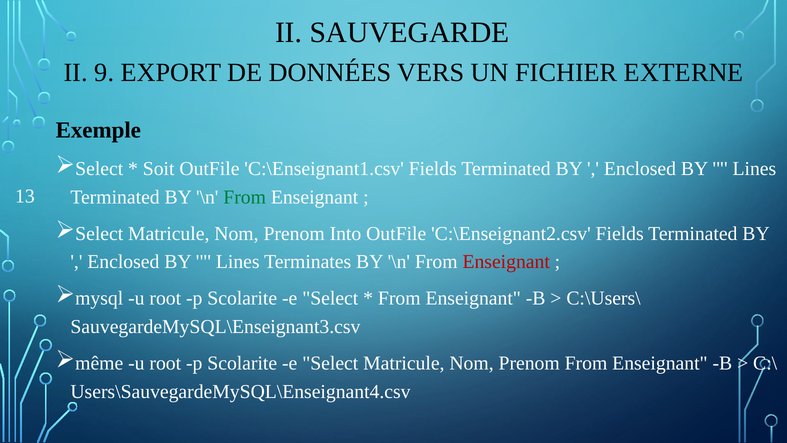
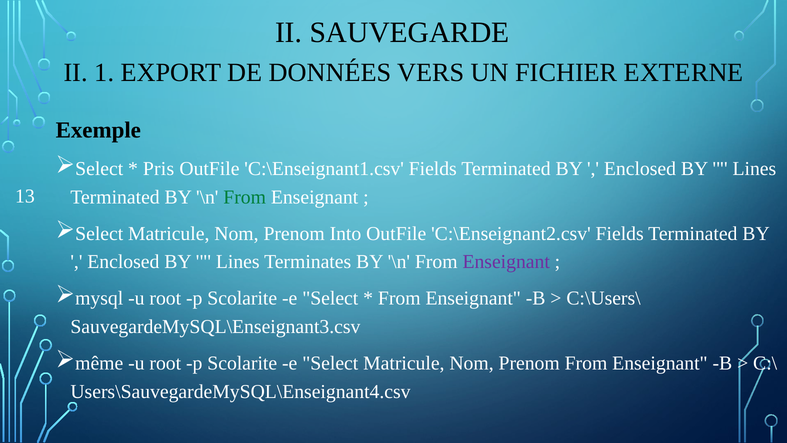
9: 9 -> 1
Soit: Soit -> Pris
Enseignant at (506, 262) colour: red -> purple
